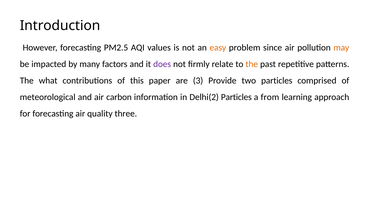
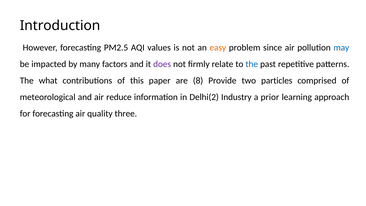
may colour: orange -> blue
the at (252, 64) colour: orange -> blue
3: 3 -> 8
carbon: carbon -> reduce
Delhi(2 Particles: Particles -> Industry
from: from -> prior
